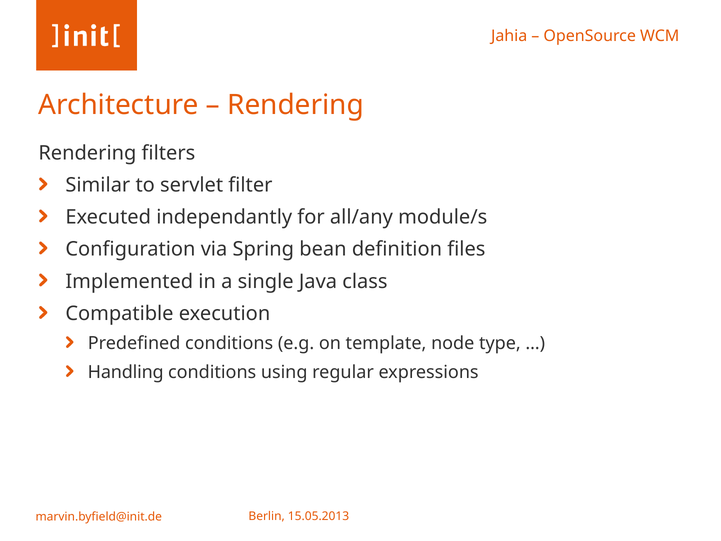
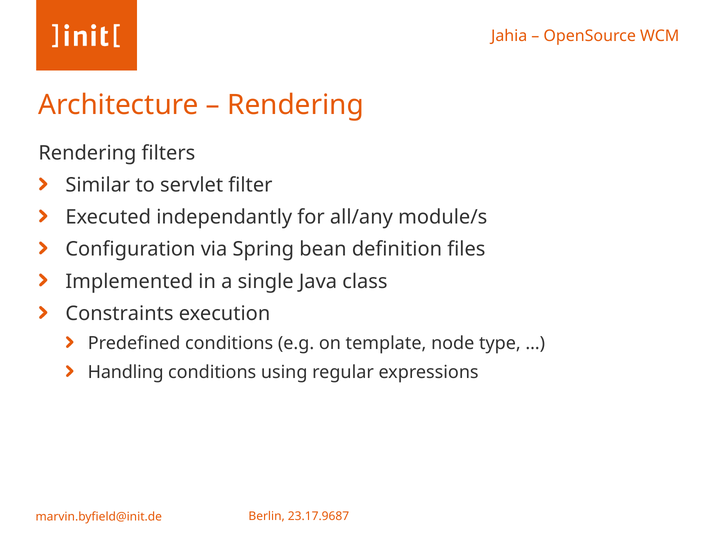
Compatible: Compatible -> Constraints
15.05.2013: 15.05.2013 -> 23.17.9687
